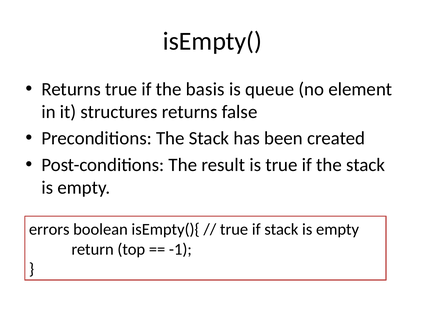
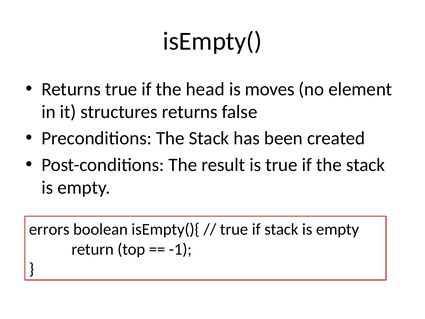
basis: basis -> head
queue: queue -> moves
